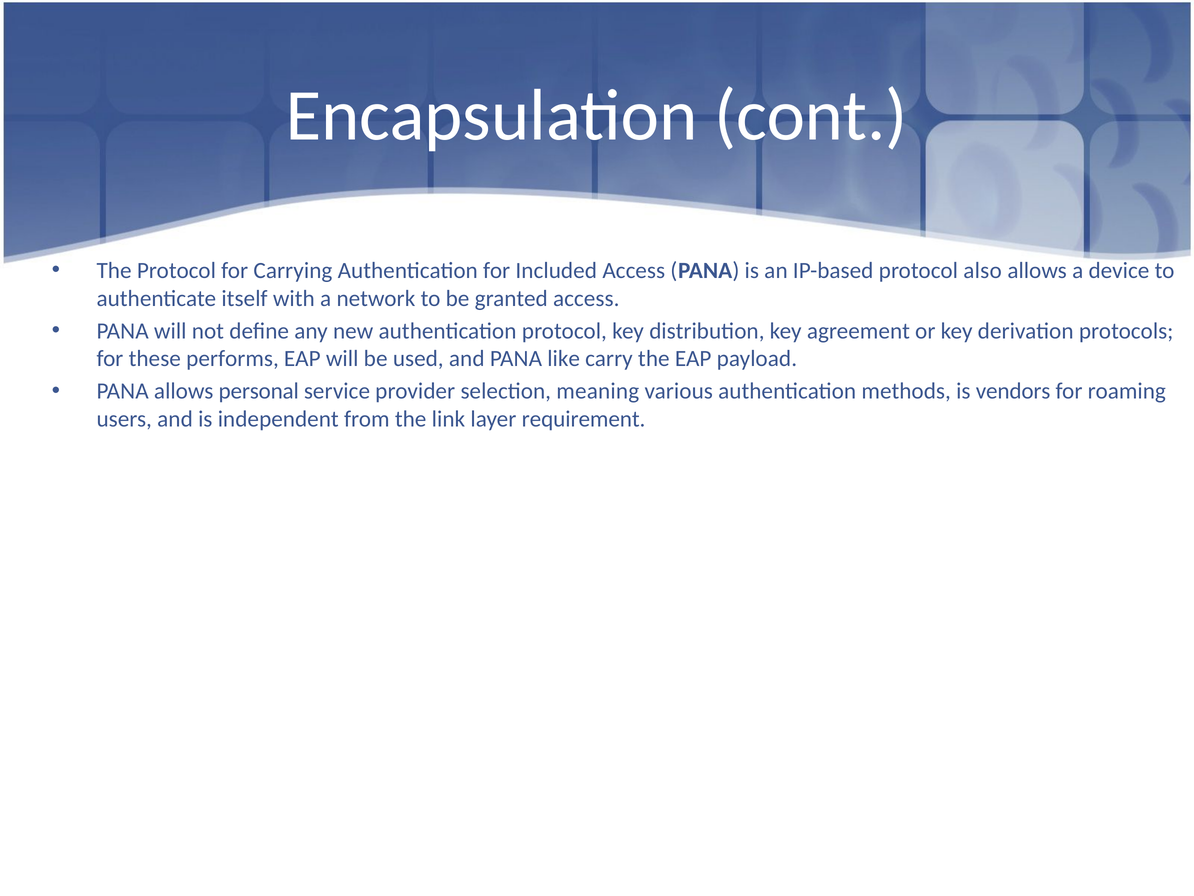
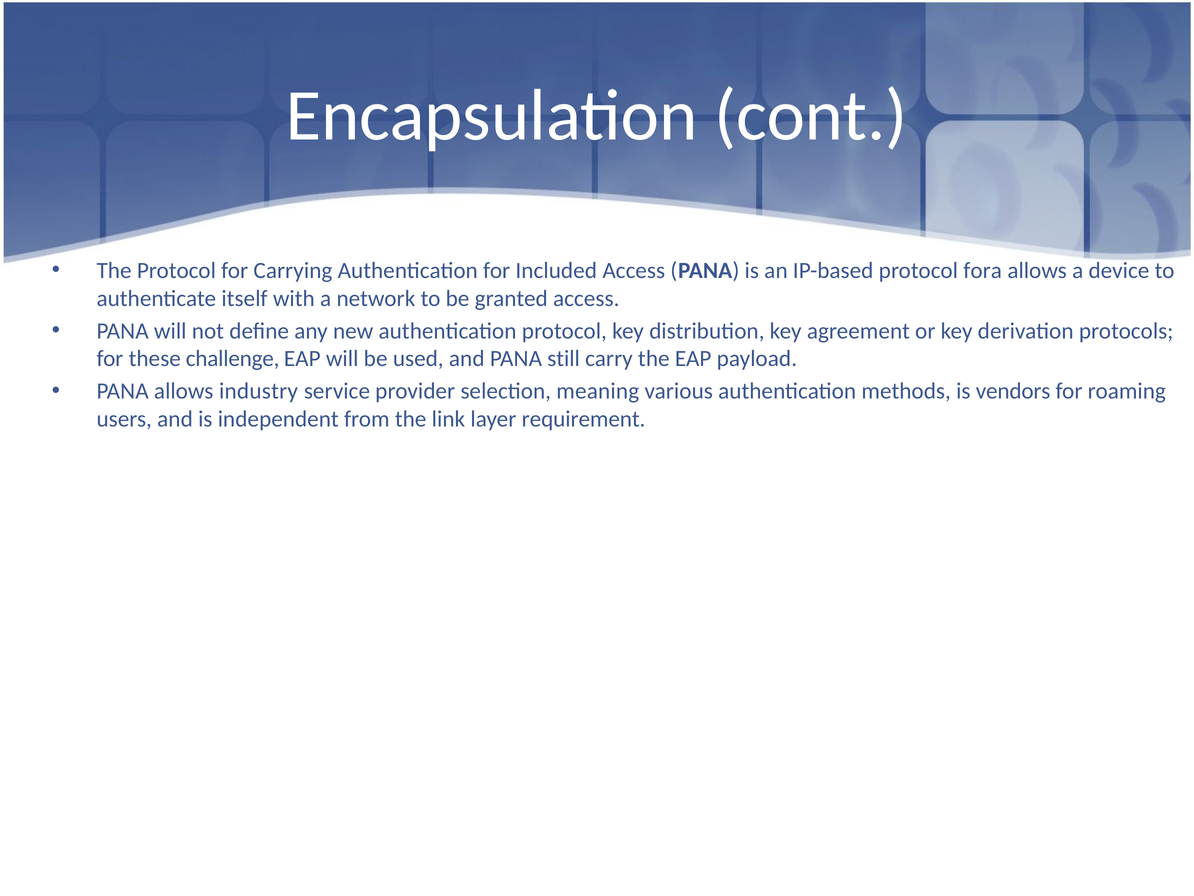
also: also -> fora
performs: performs -> challenge
like: like -> still
personal: personal -> industry
